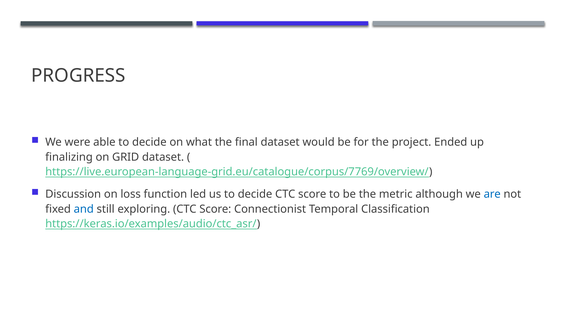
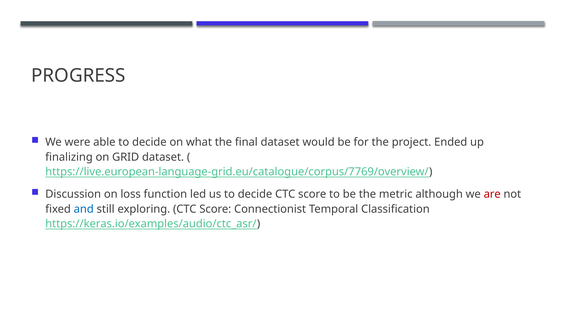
are colour: blue -> red
